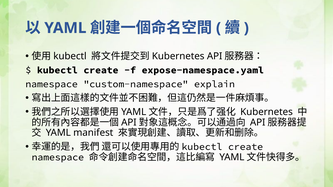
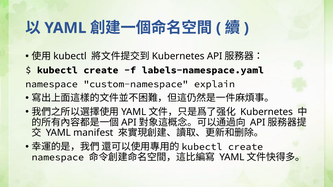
expose-namespace.yaml: expose-namespace.yaml -> labels-namespace.yaml
